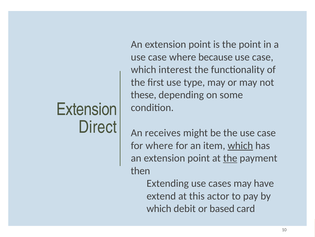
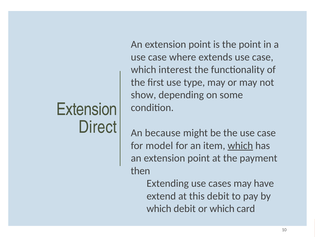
because: because -> extends
these: these -> show
receives: receives -> because
for where: where -> model
the at (230, 158) underline: present -> none
this actor: actor -> debit
or based: based -> which
